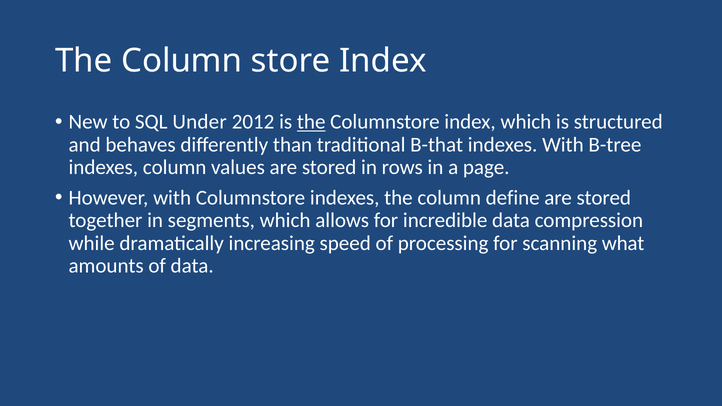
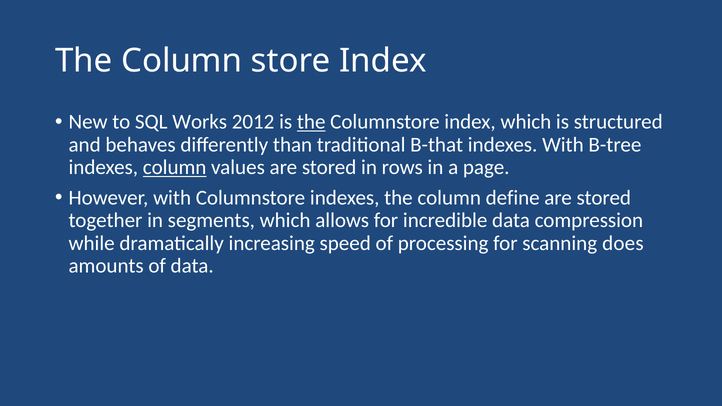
Under: Under -> Works
column at (175, 168) underline: none -> present
what: what -> does
